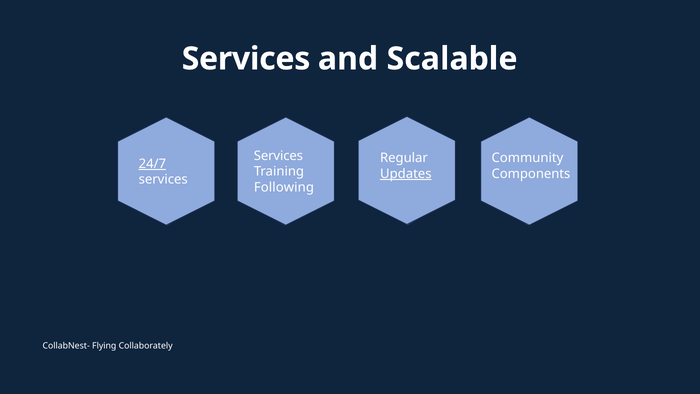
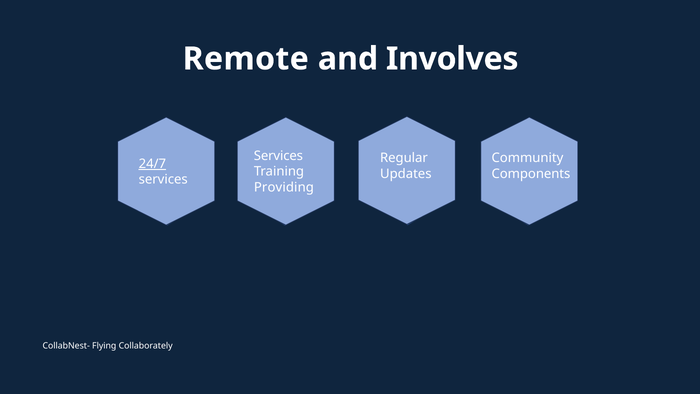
Services at (246, 59): Services -> Remote
Scalable: Scalable -> Involves
Updates underline: present -> none
Following: Following -> Providing
